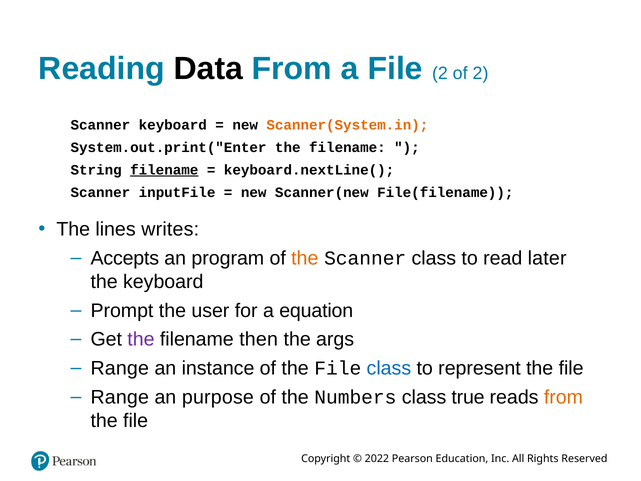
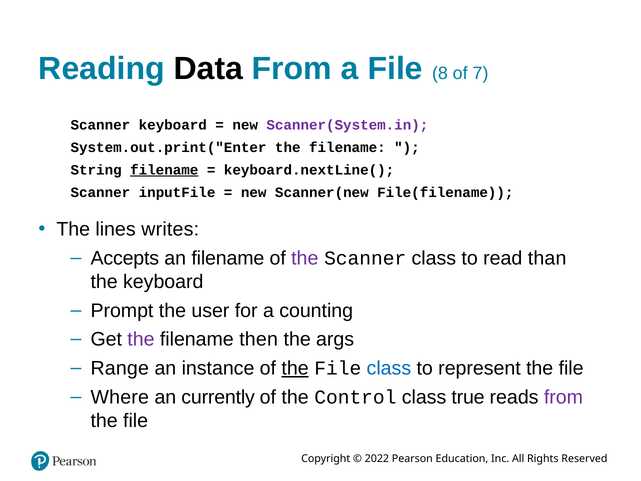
File 2: 2 -> 8
of 2: 2 -> 7
Scanner(System.in colour: orange -> purple
an program: program -> filename
the at (305, 258) colour: orange -> purple
later: later -> than
equation: equation -> counting
the at (295, 368) underline: none -> present
Range at (120, 397): Range -> Where
purpose: purpose -> currently
Numbers: Numbers -> Control
from at (563, 397) colour: orange -> purple
